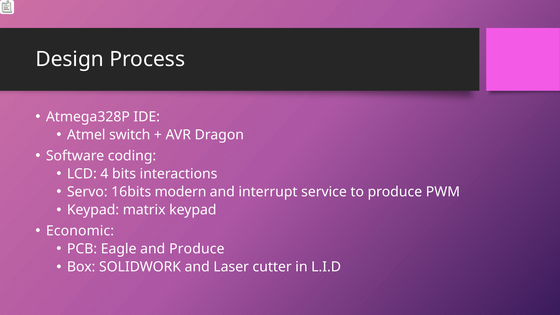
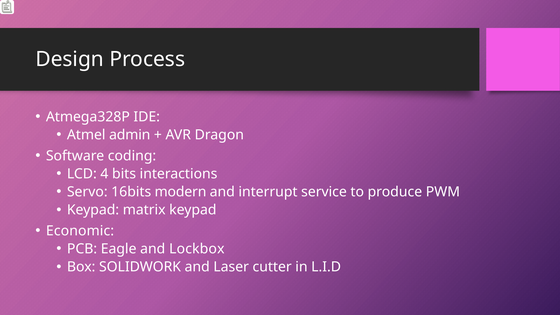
switch: switch -> admin
and Produce: Produce -> Lockbox
